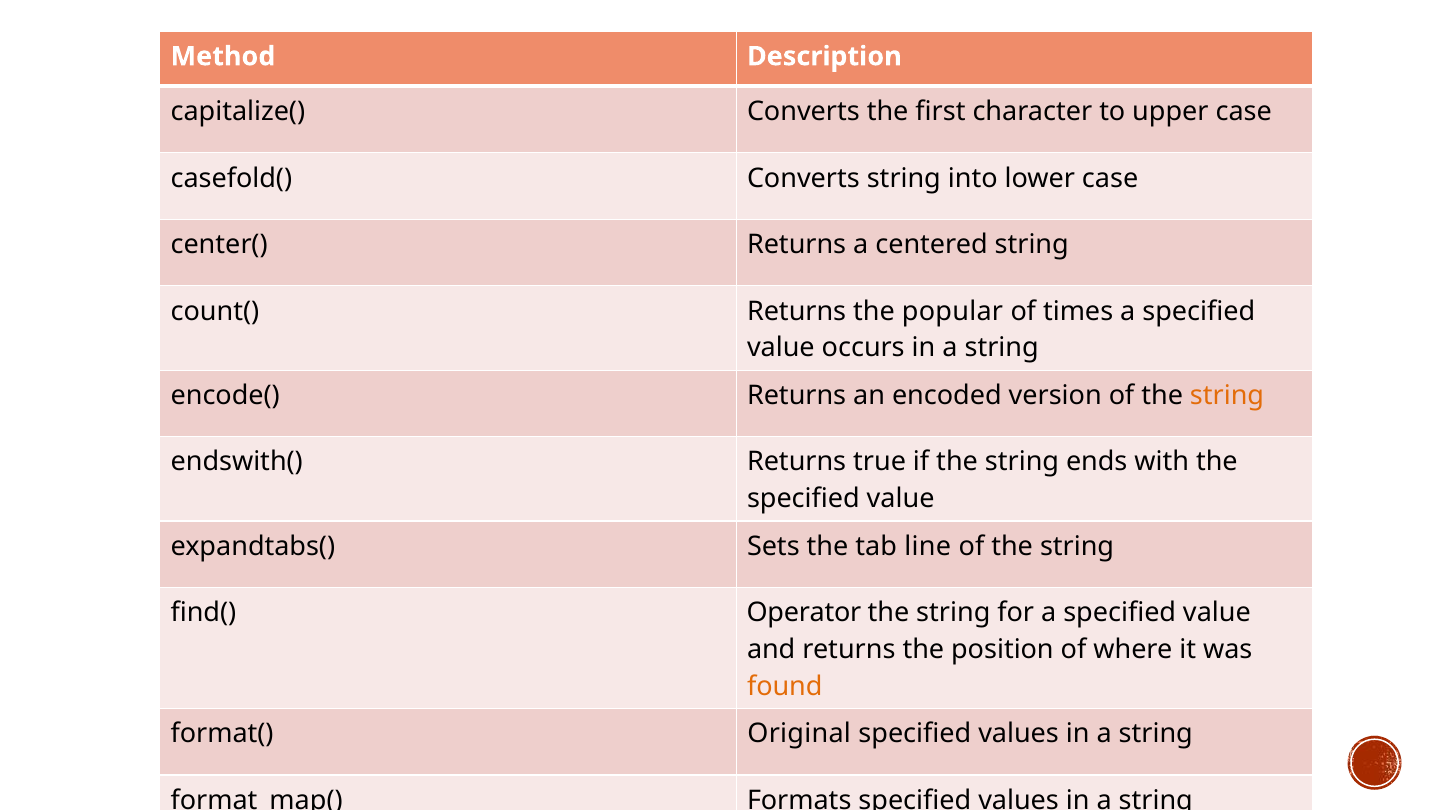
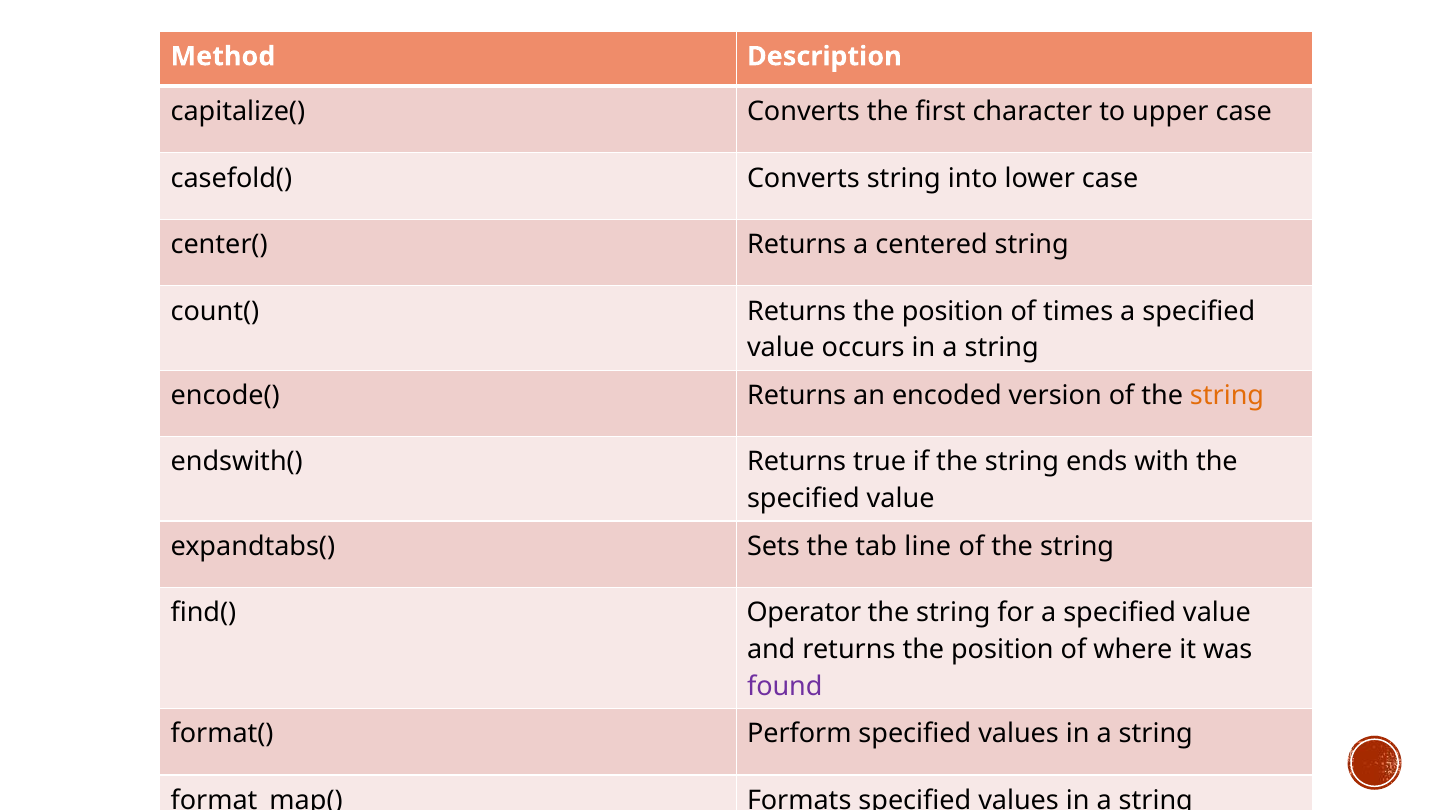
count( Returns the popular: popular -> position
found colour: orange -> purple
Original: Original -> Perform
